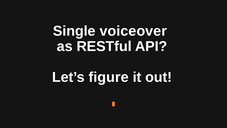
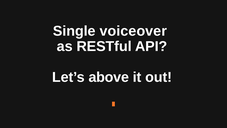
figure: figure -> above
